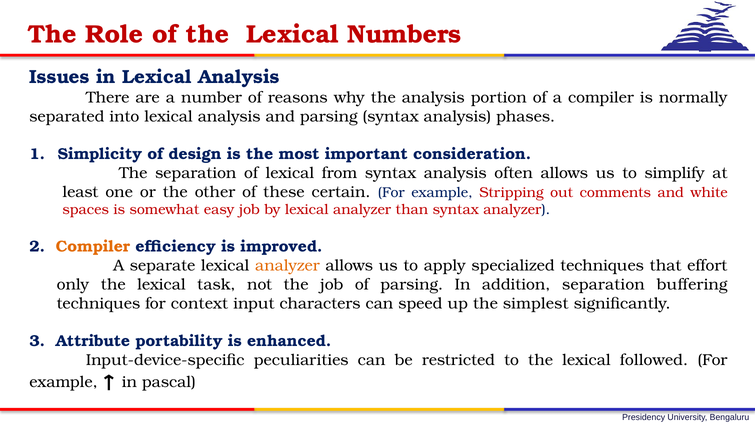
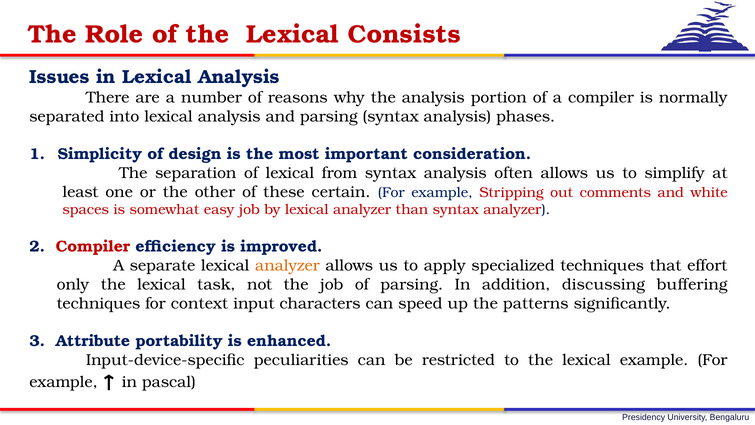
Numbers: Numbers -> Consists
Compiler at (93, 247) colour: orange -> red
addition separation: separation -> discussing
simplest: simplest -> patterns
lexical followed: followed -> example
